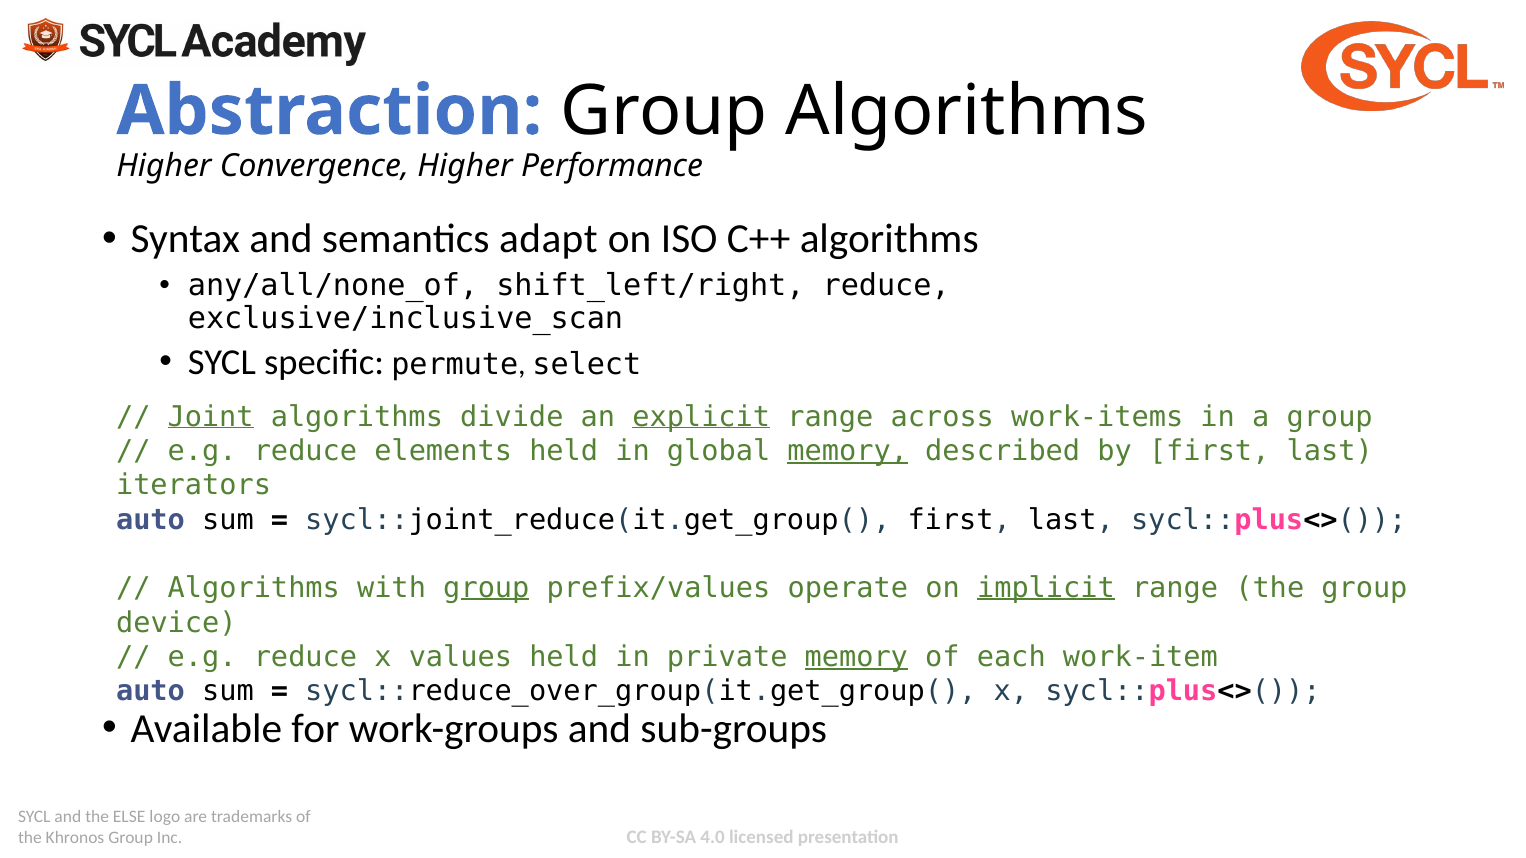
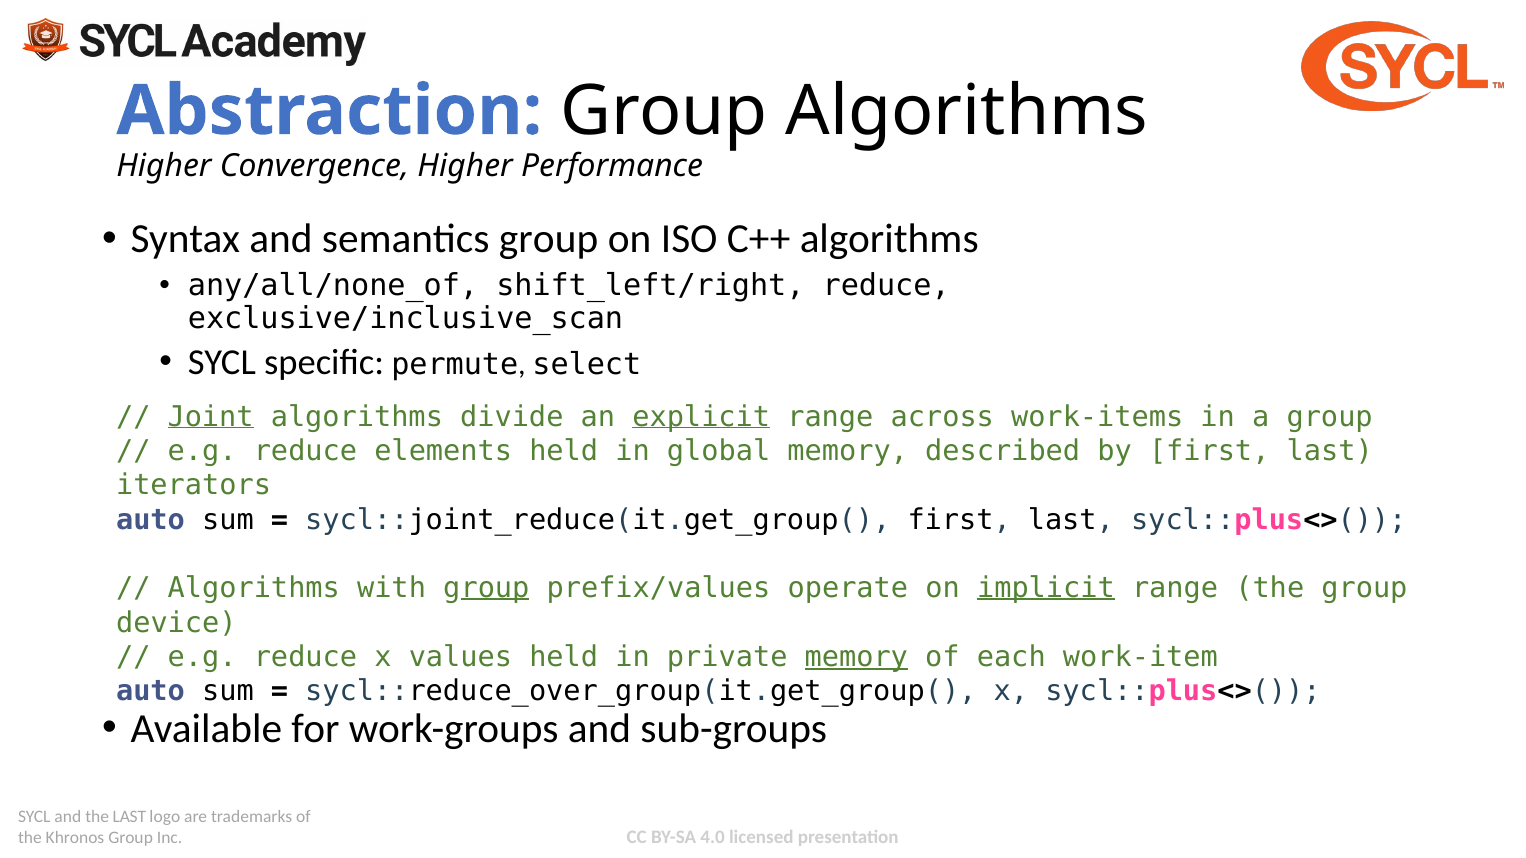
semantics adapt: adapt -> group
memory at (848, 451) underline: present -> none
the ELSE: ELSE -> LAST
